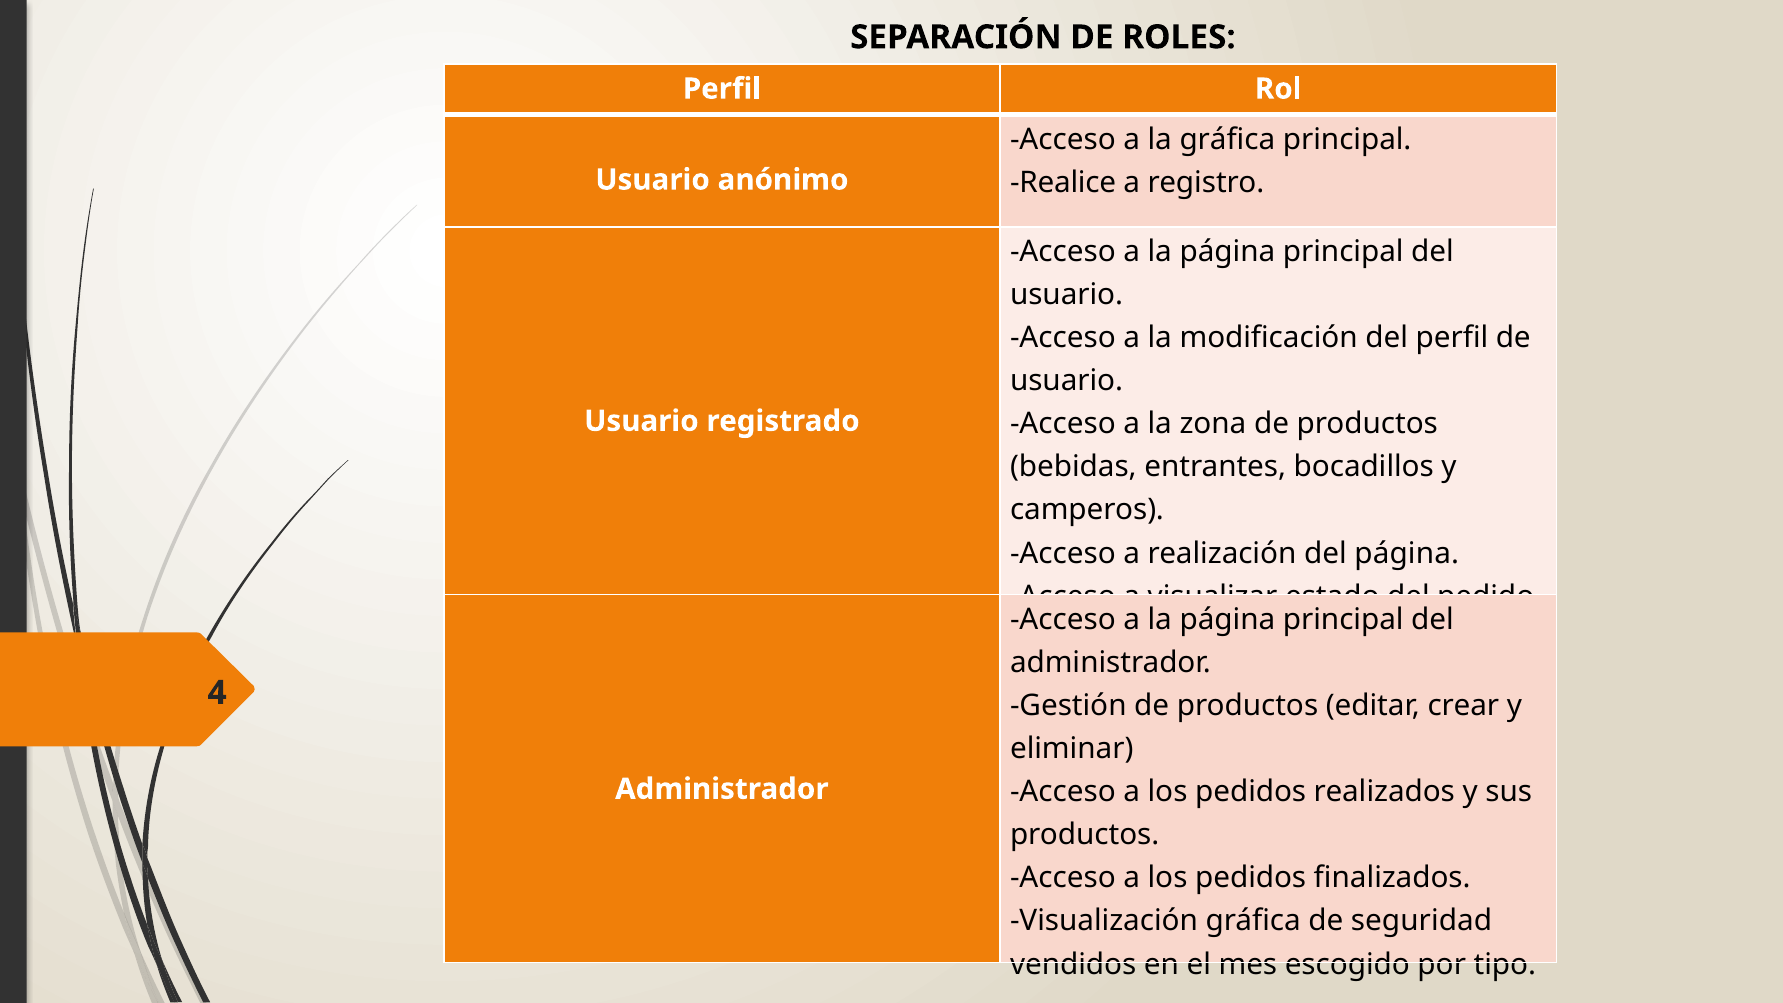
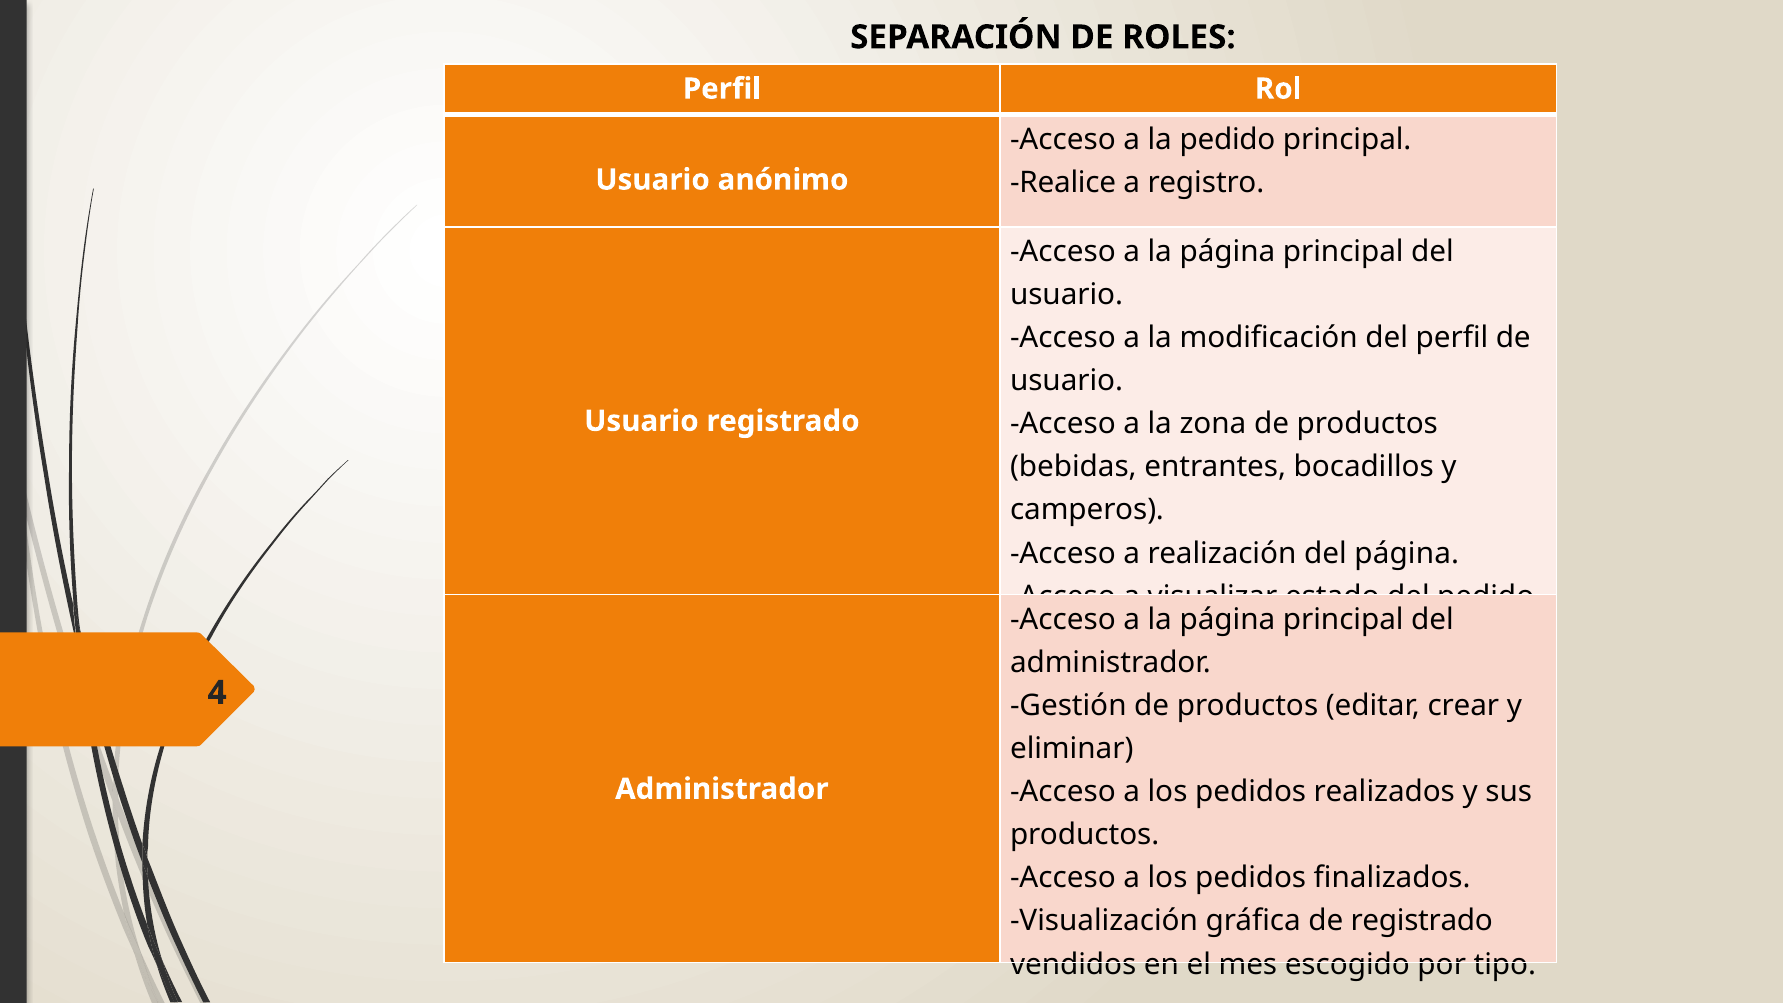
la gráfica: gráfica -> pedido
de seguridad: seguridad -> registrado
